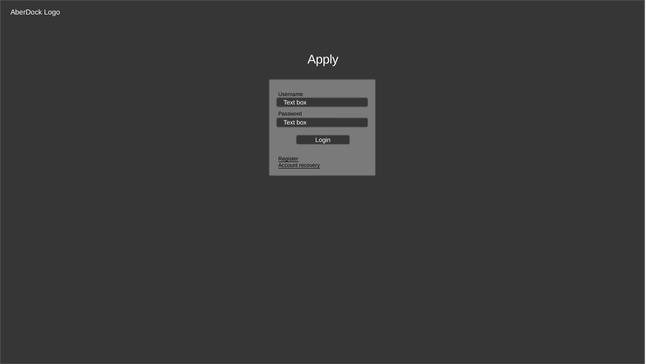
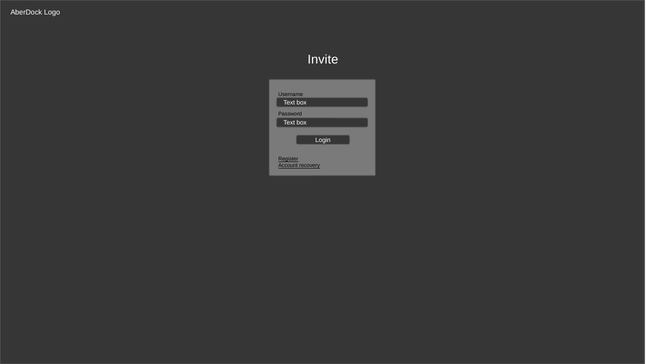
Apply: Apply -> Invite
